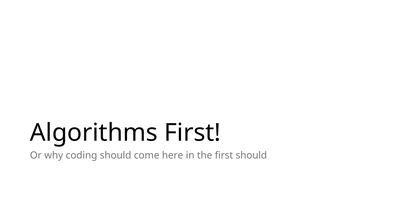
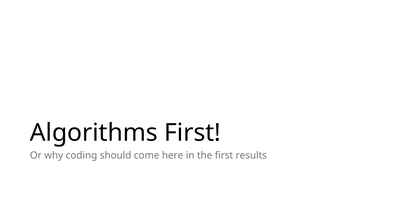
first should: should -> results
